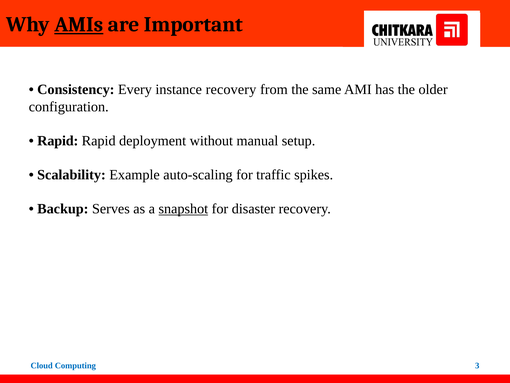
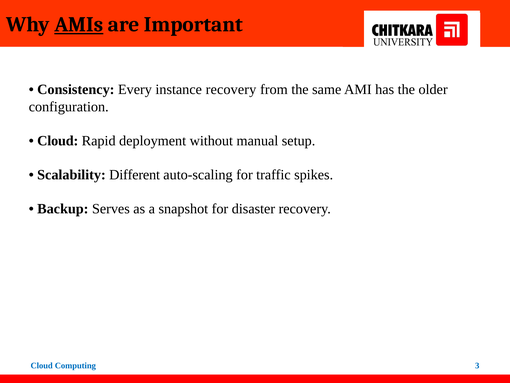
Rapid at (58, 141): Rapid -> Cloud
Example: Example -> Different
snapshot underline: present -> none
